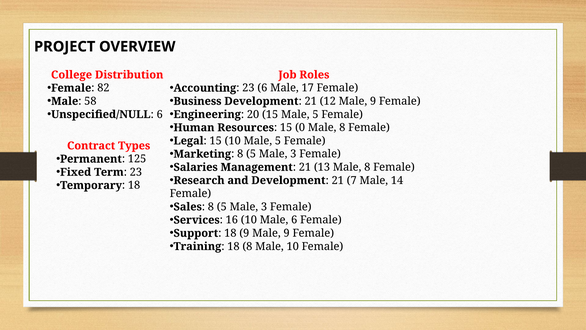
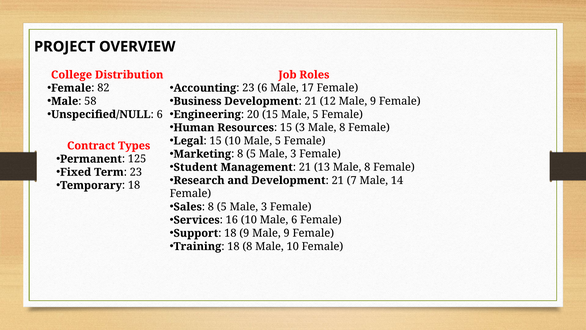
15 0: 0 -> 3
Salaries: Salaries -> Student
